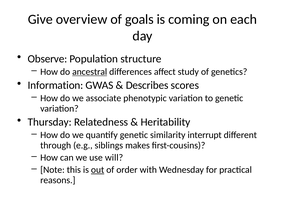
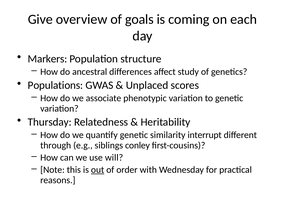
Observe: Observe -> Markers
ancestral underline: present -> none
Information: Information -> Populations
Describes: Describes -> Unplaced
makes: makes -> conley
